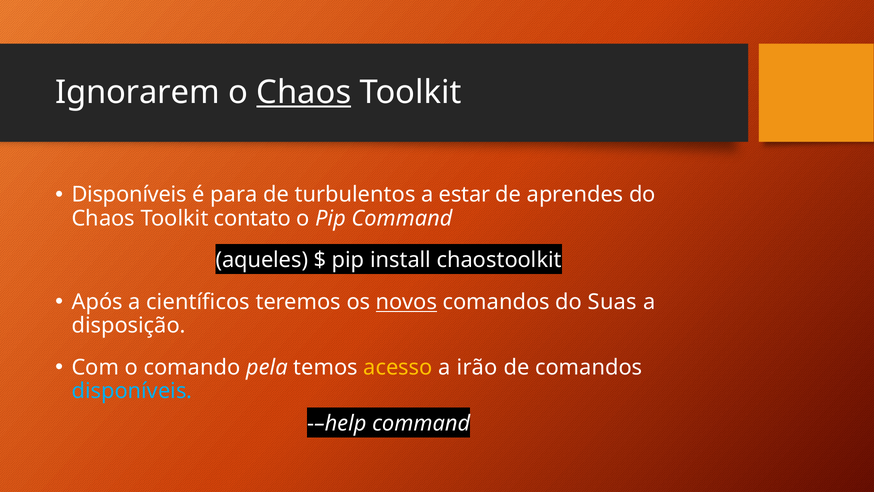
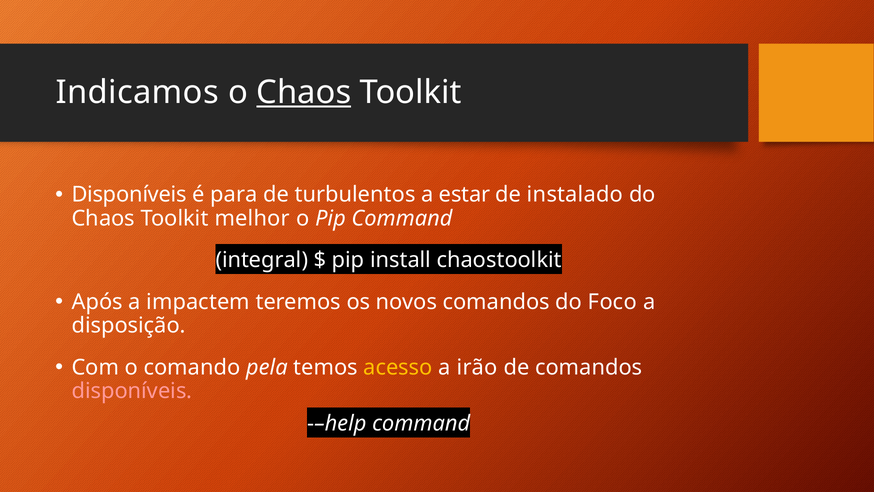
Ignorarem: Ignorarem -> Indicamos
aprendes: aprendes -> instalado
contato: contato -> melhor
aqueles: aqueles -> integral
científicos: científicos -> impactem
novos underline: present -> none
Suas: Suas -> Foco
disponíveis at (132, 391) colour: light blue -> pink
